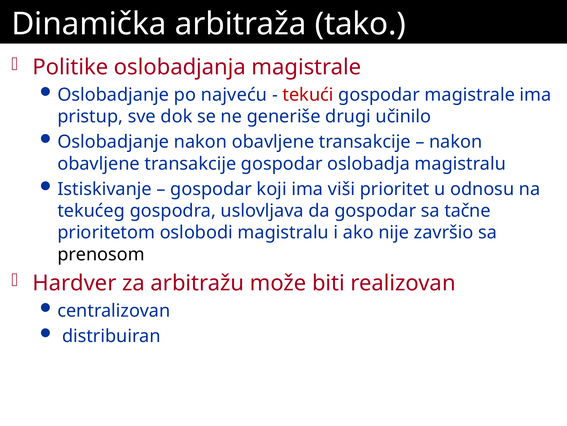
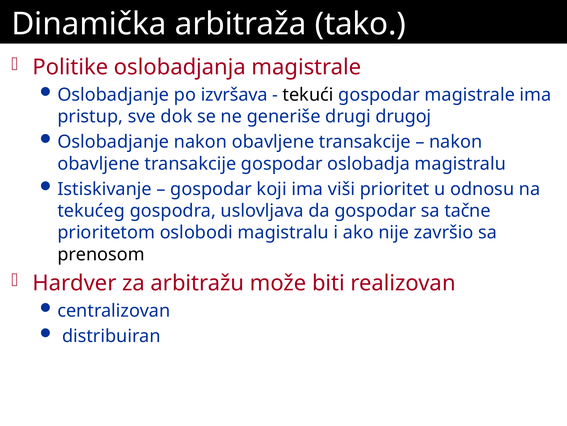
najveću: najveću -> izvršava
tekući colour: red -> black
učinilo: učinilo -> drugoj
